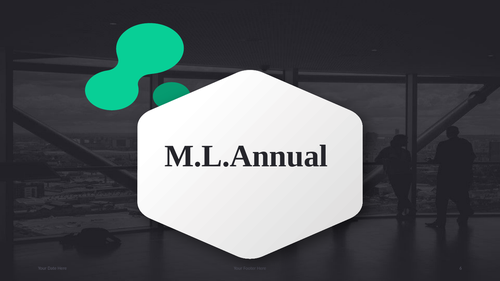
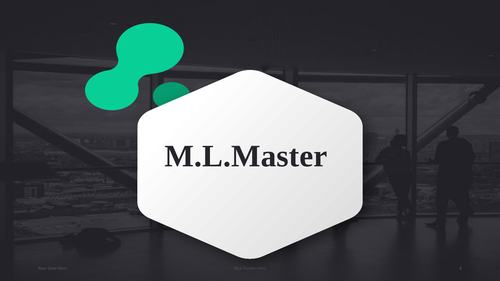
M.L.Annual: M.L.Annual -> M.L.Master
